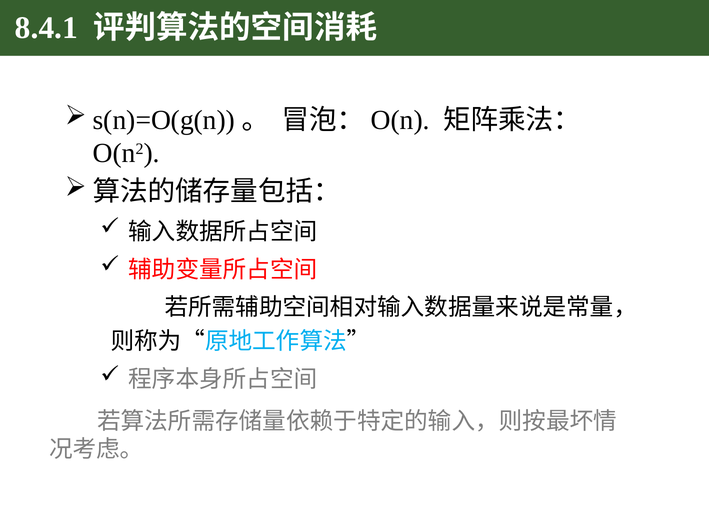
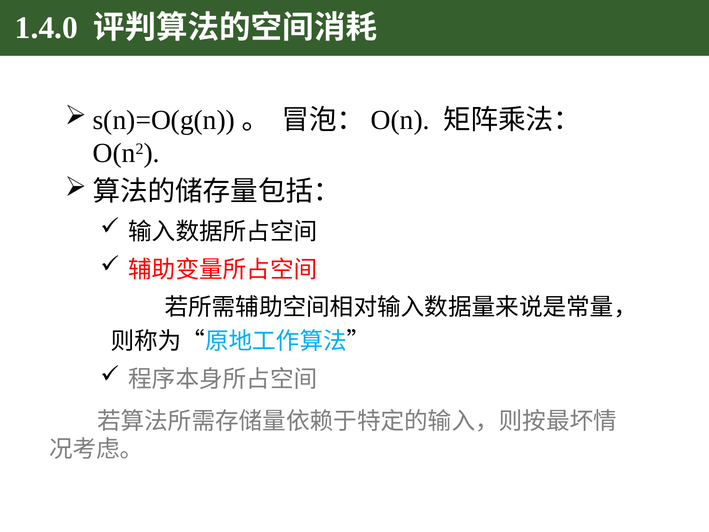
8.4.1: 8.4.1 -> 1.4.0
